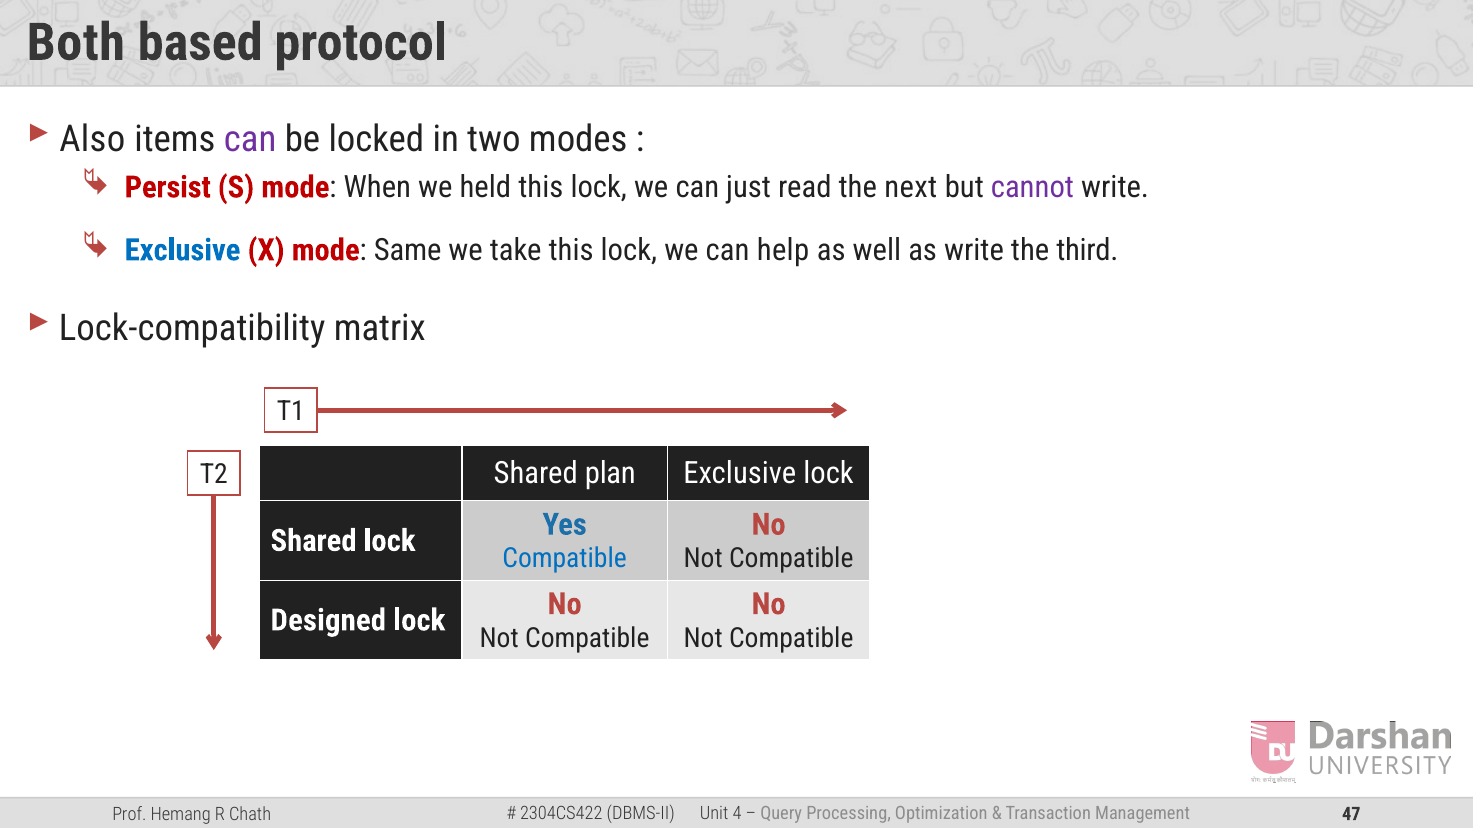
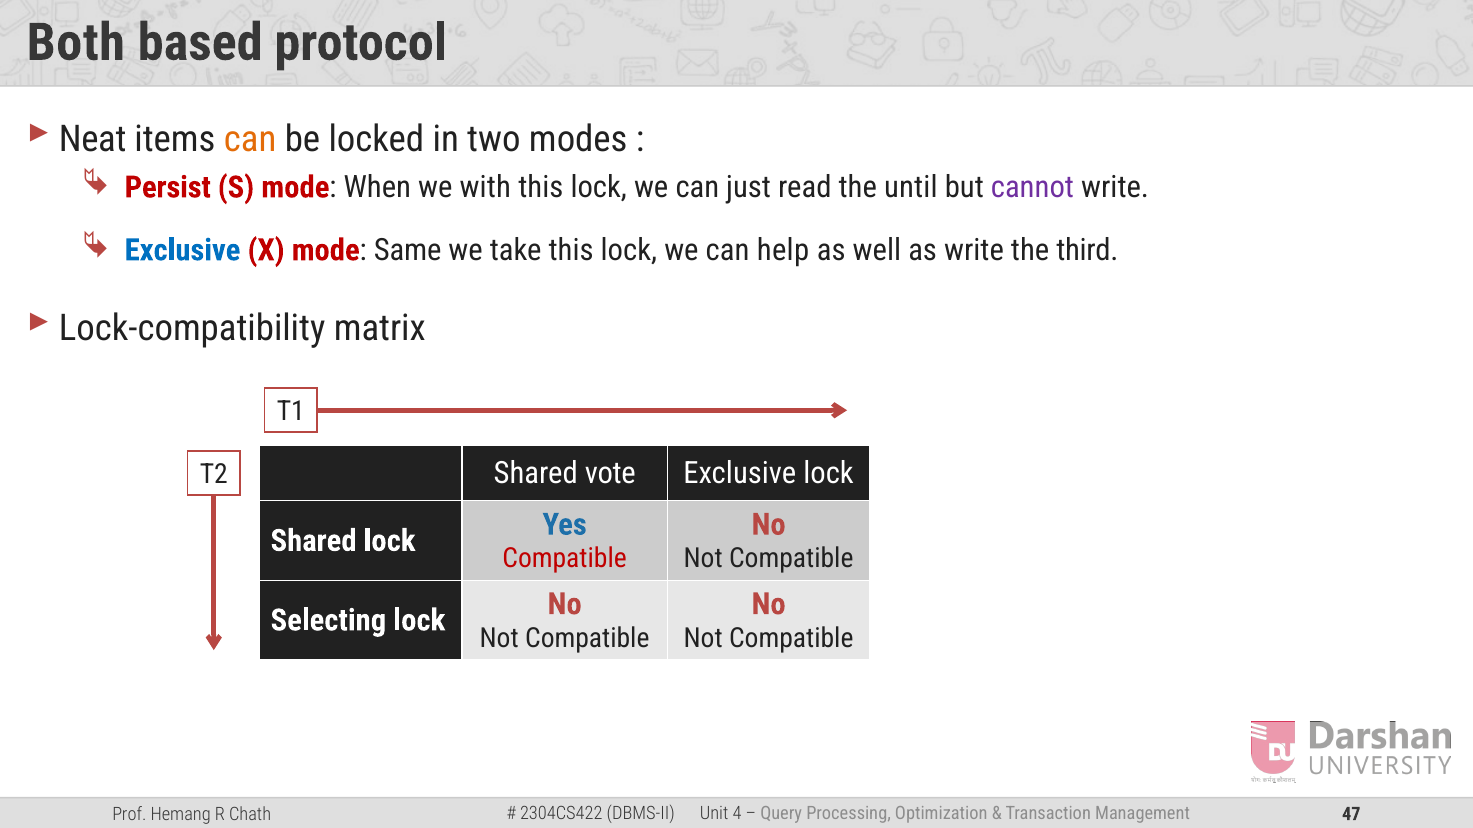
Also: Also -> Neat
can at (250, 140) colour: purple -> orange
held: held -> with
next: next -> until
plan: plan -> vote
Compatible at (565, 559) colour: blue -> red
Designed: Designed -> Selecting
